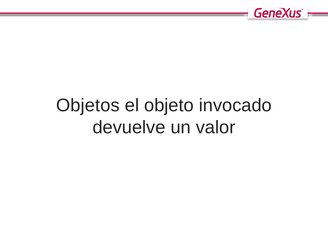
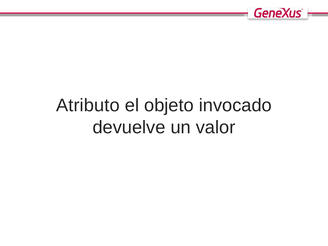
Objetos: Objetos -> Atributo
